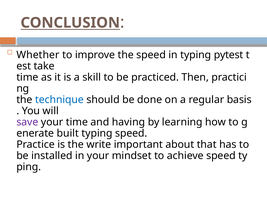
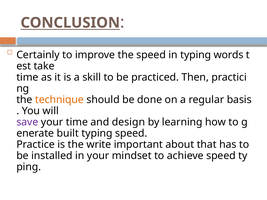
Whether: Whether -> Certainly
pytest: pytest -> words
technique colour: blue -> orange
having: having -> design
